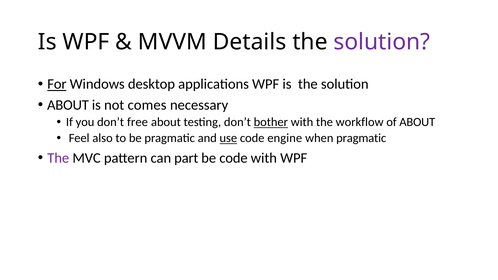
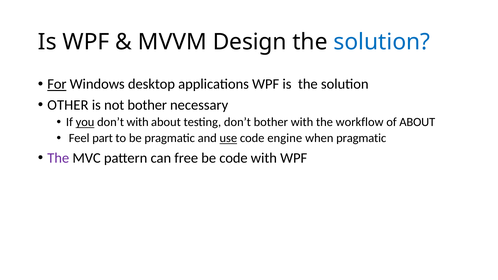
Details: Details -> Design
solution at (382, 42) colour: purple -> blue
ABOUT at (68, 105): ABOUT -> OTHER
not comes: comes -> bother
you underline: none -> present
don’t free: free -> with
bother at (271, 122) underline: present -> none
also: also -> part
part: part -> free
